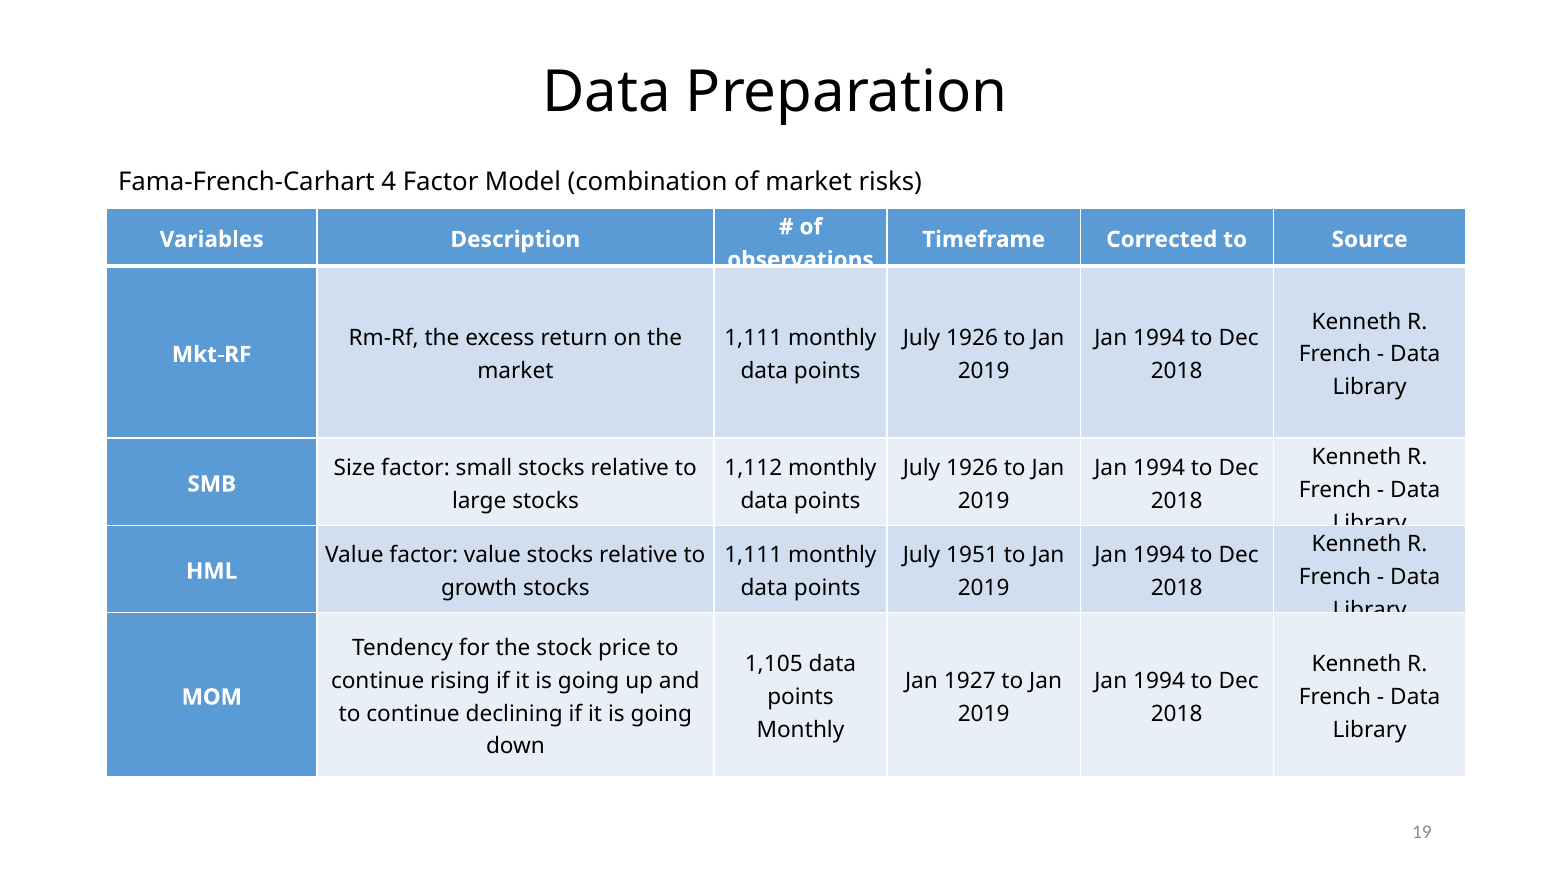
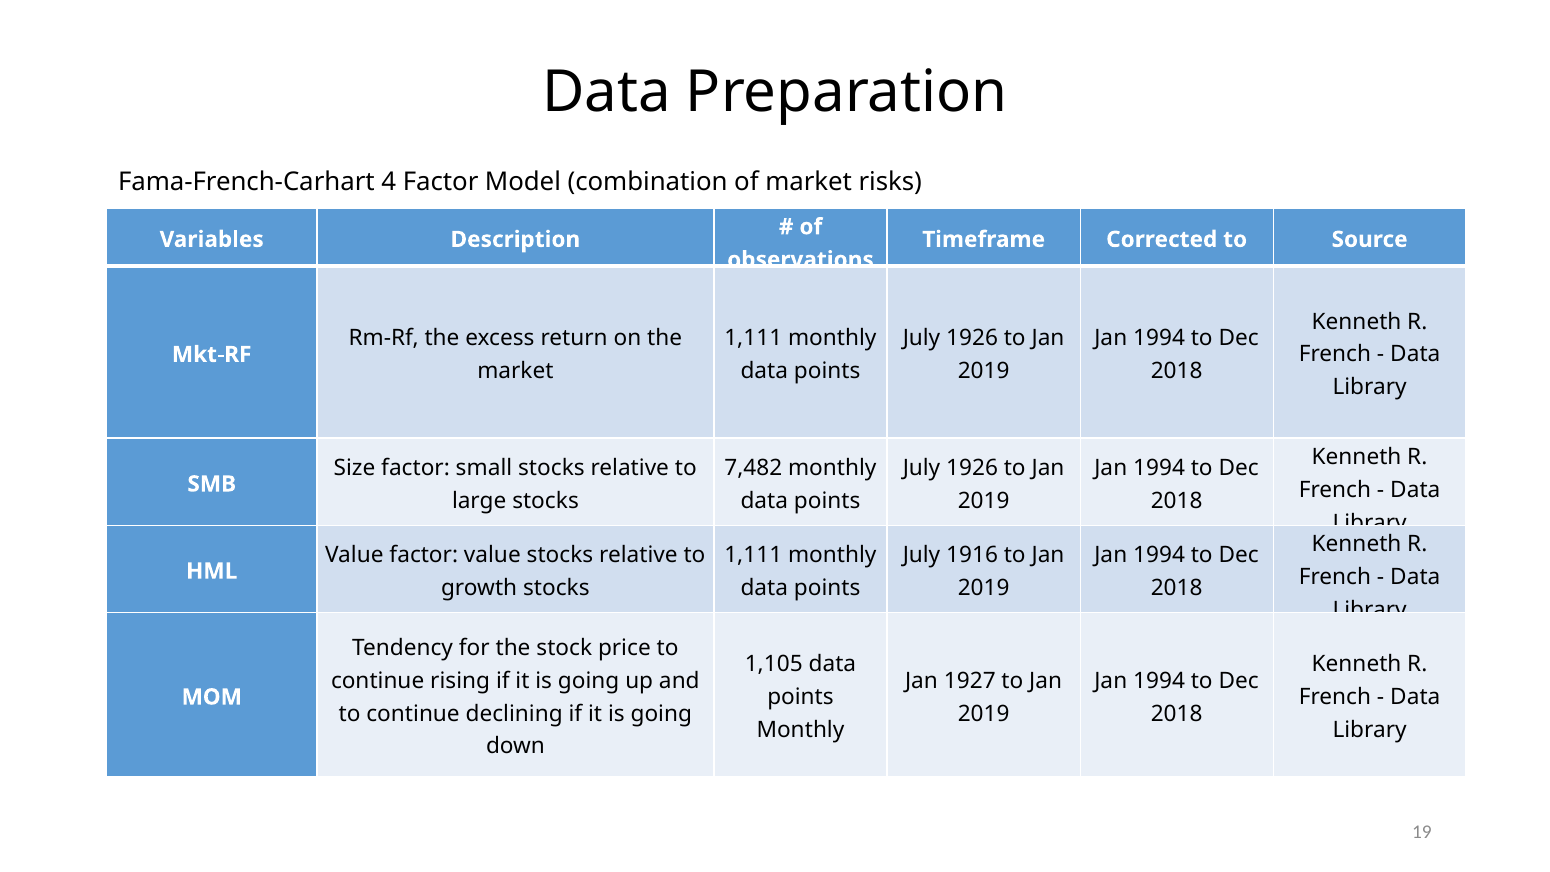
1,112: 1,112 -> 7,482
1951: 1951 -> 1916
